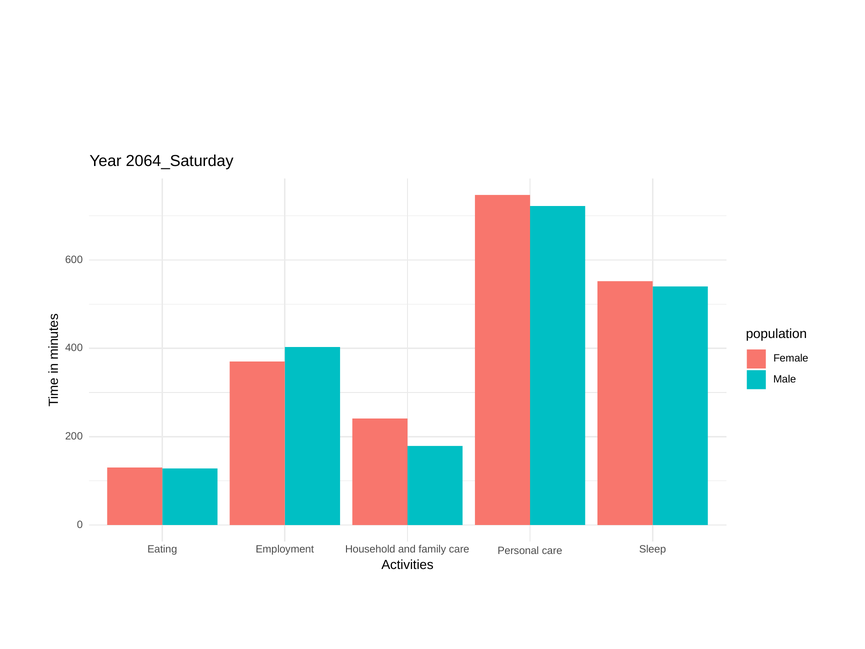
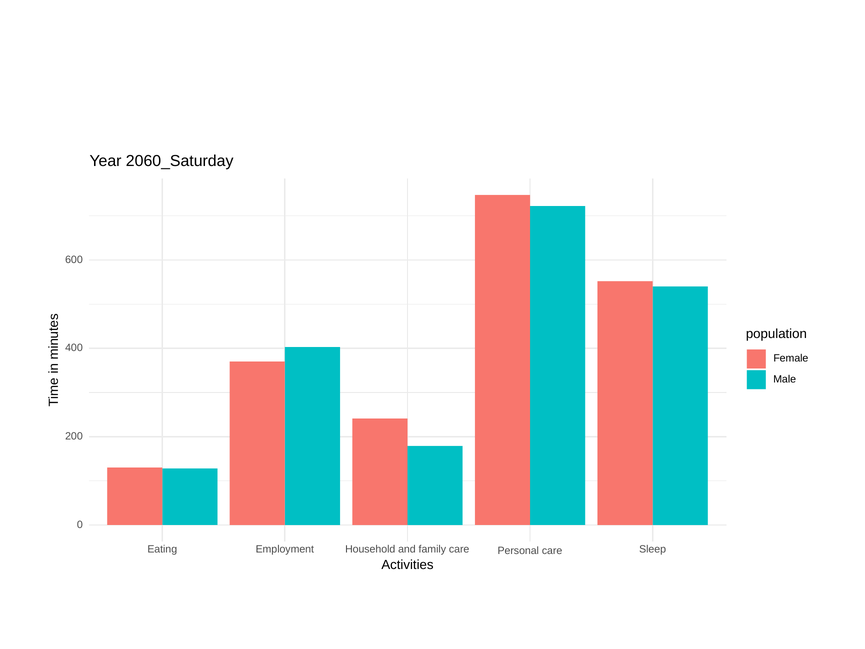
2064_Saturday: 2064_Saturday -> 2060_Saturday
